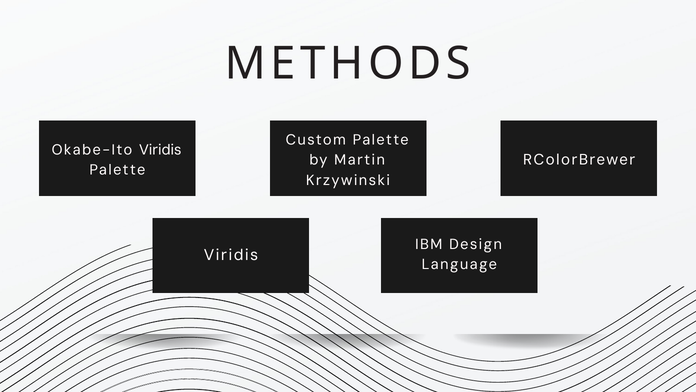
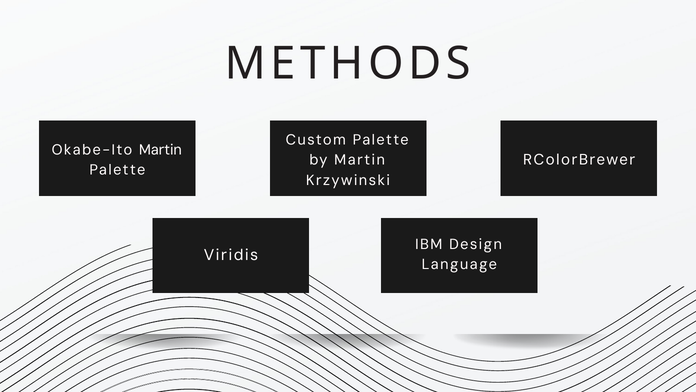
Okabe-Ito Viridis: Viridis -> Martin
